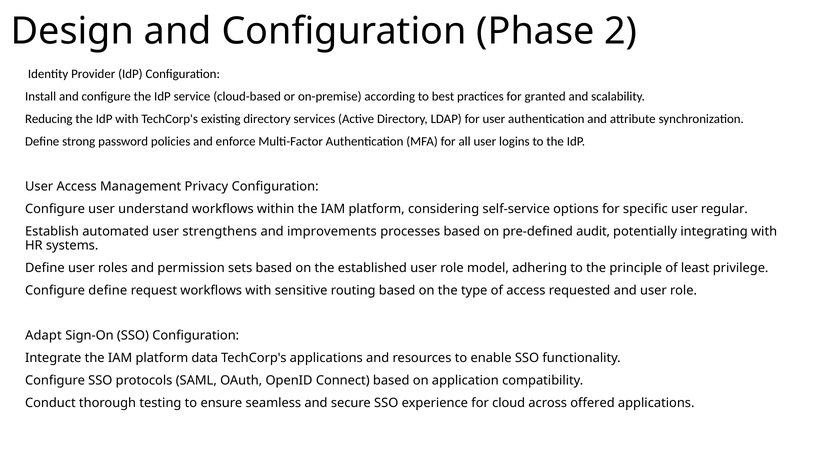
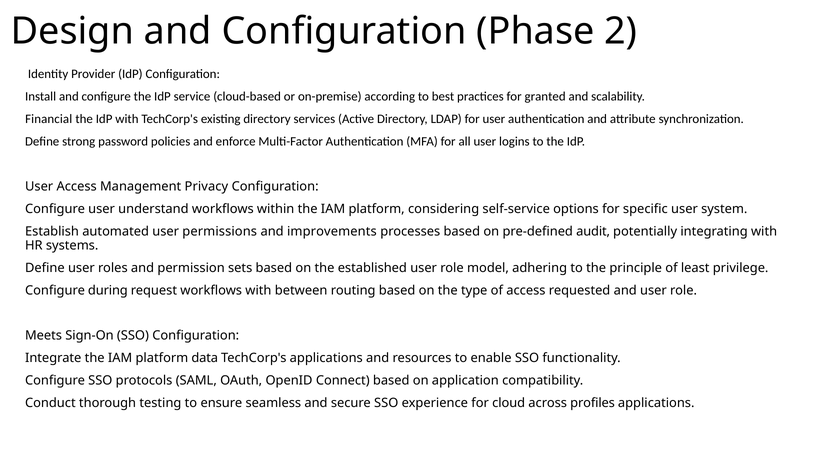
Reducing: Reducing -> Financial
regular: regular -> system
strengthens: strengthens -> permissions
Configure define: define -> during
sensitive: sensitive -> between
Adapt: Adapt -> Meets
offered: offered -> profiles
